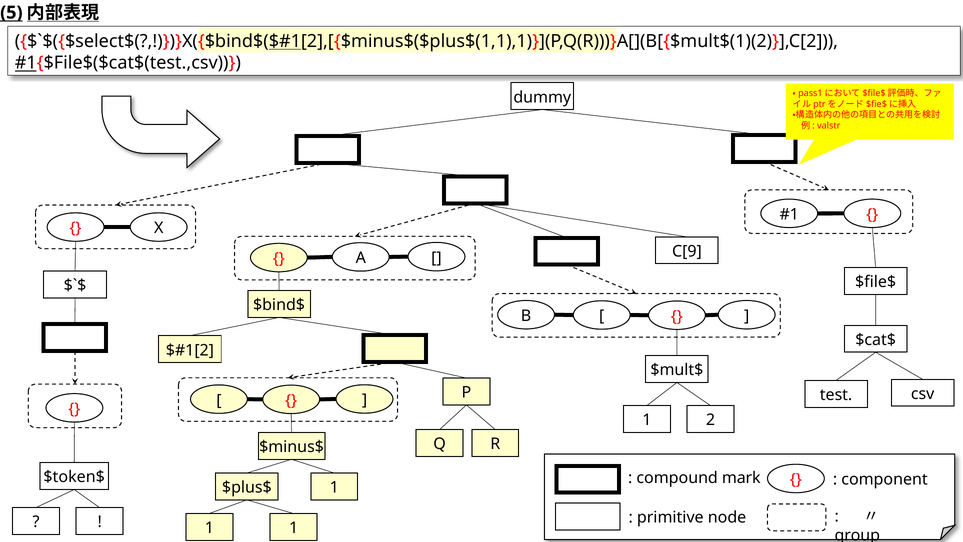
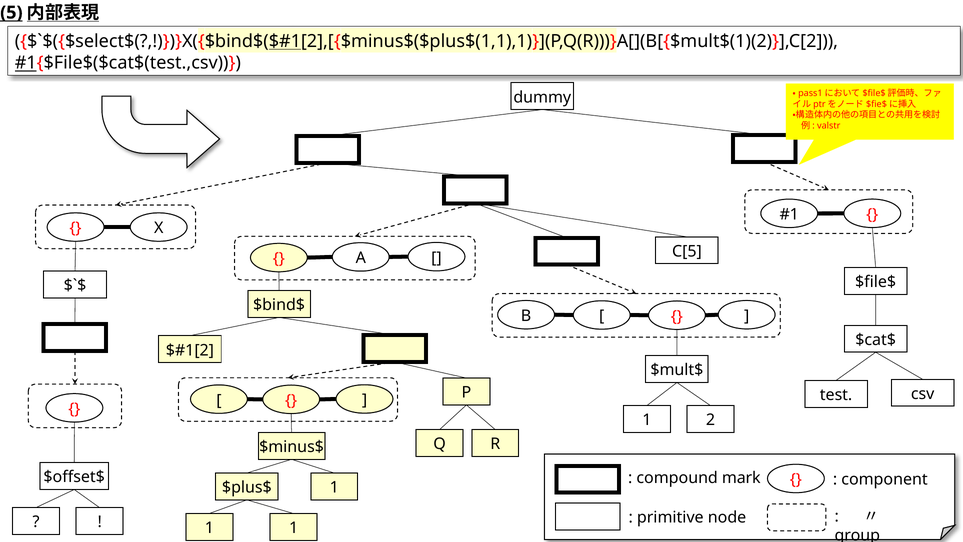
C[9: C[9 -> C[5
$token$: $token$ -> $offset$
